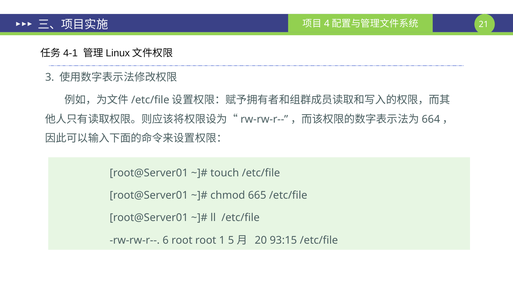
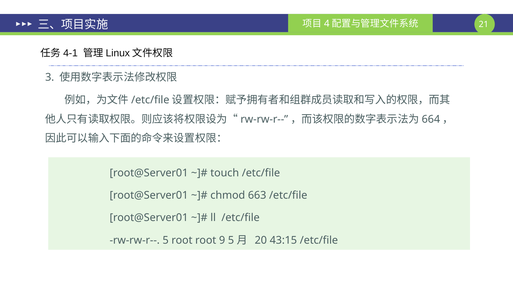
665: 665 -> 663
rw-rw-r-- 6: 6 -> 5
1: 1 -> 9
93:15: 93:15 -> 43:15
